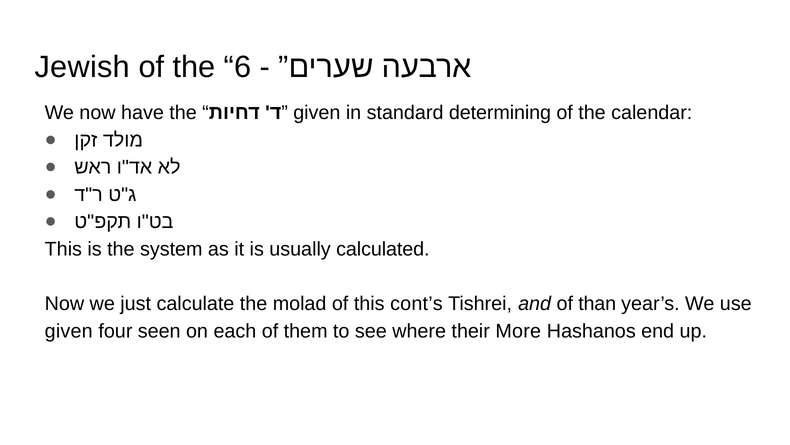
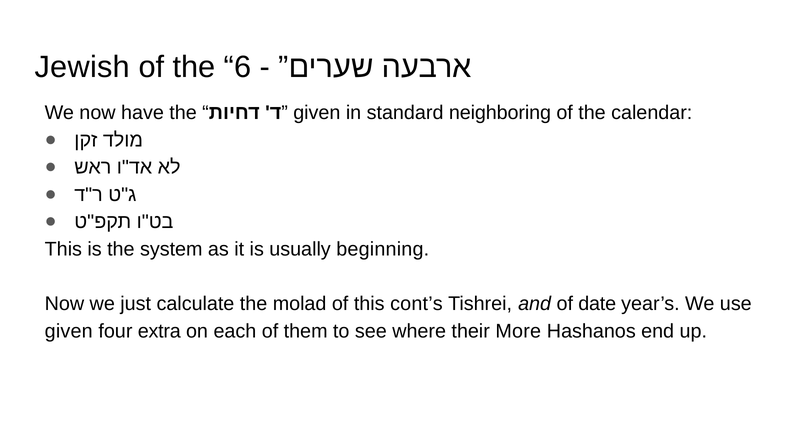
determining: determining -> neighboring
calculated: calculated -> beginning
than: than -> date
seen: seen -> extra
